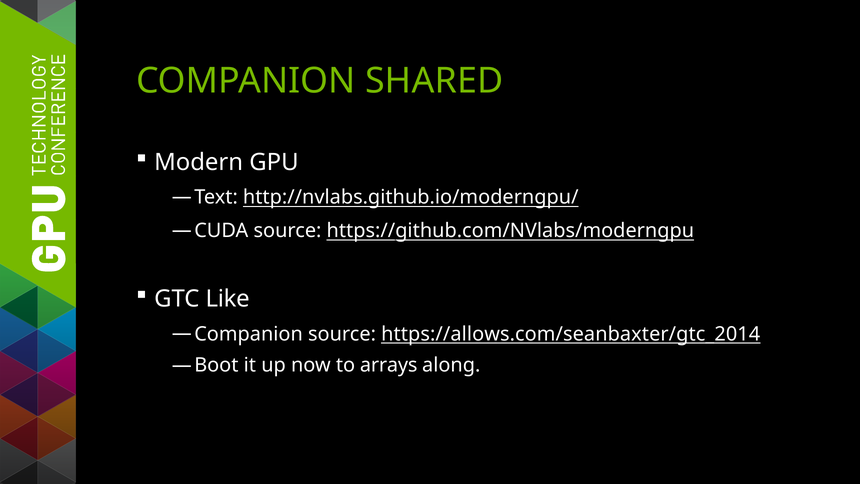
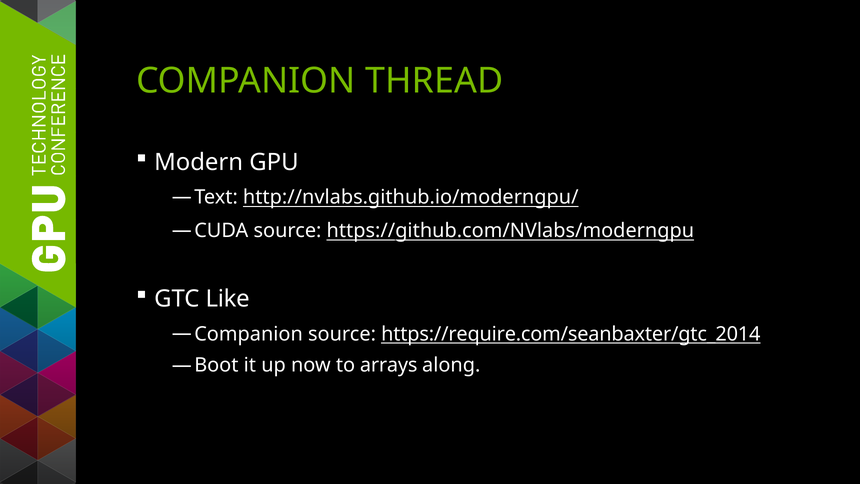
SHARED: SHARED -> THREAD
https://allows.com/seanbaxter/gtc_2014: https://allows.com/seanbaxter/gtc_2014 -> https://require.com/seanbaxter/gtc_2014
